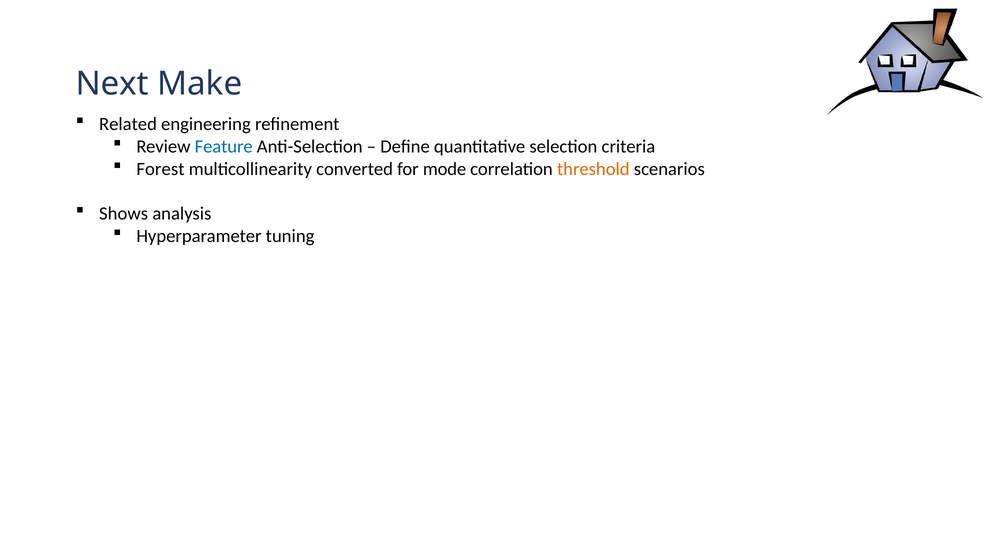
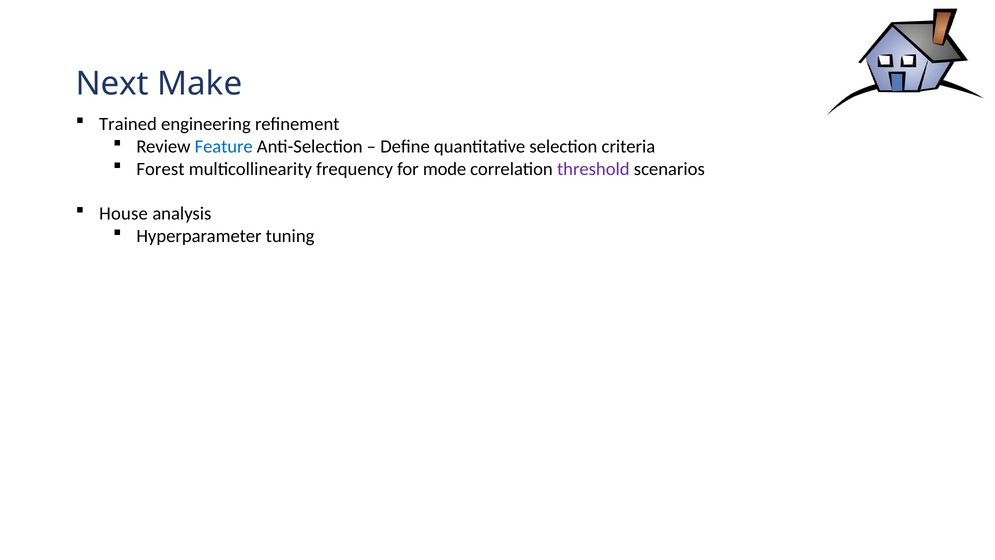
Related: Related -> Trained
converted: converted -> frequency
threshold colour: orange -> purple
Shows: Shows -> House
